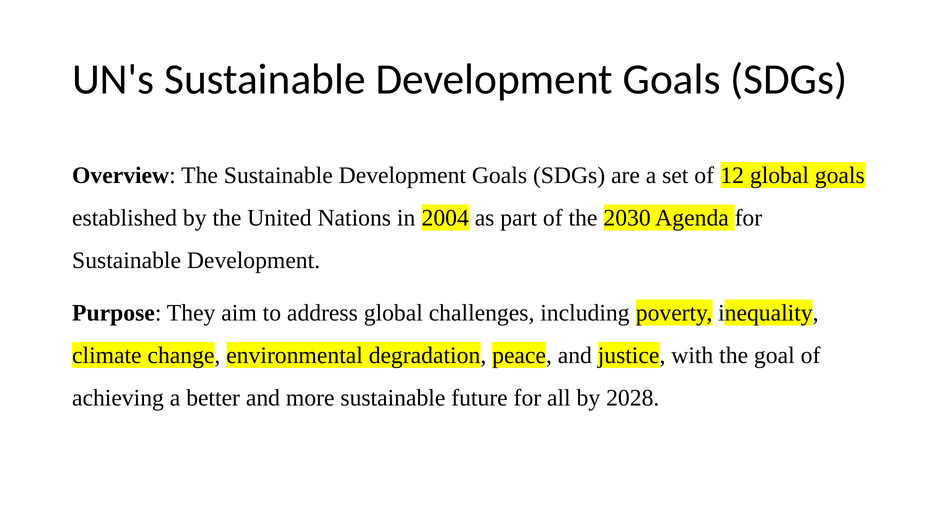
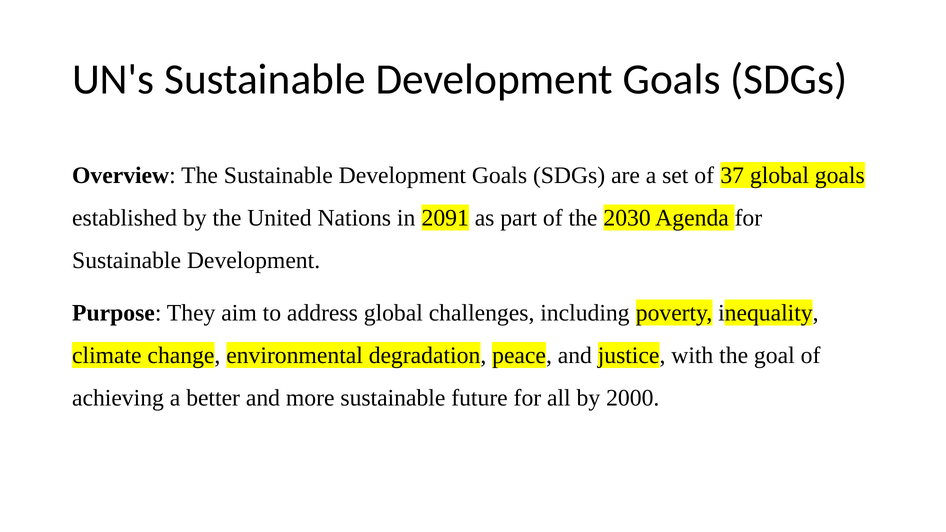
12: 12 -> 37
2004: 2004 -> 2091
2028: 2028 -> 2000
